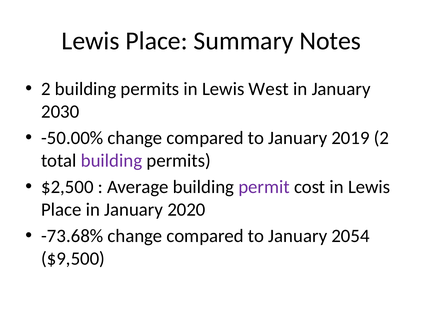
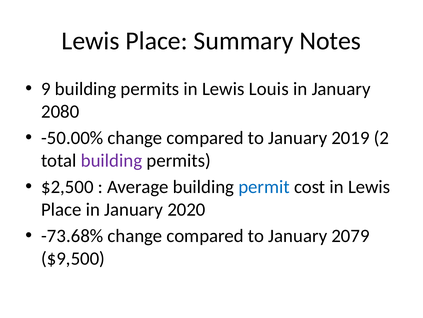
2 at (46, 89): 2 -> 9
West: West -> Louis
2030: 2030 -> 2080
permit colour: purple -> blue
2054: 2054 -> 2079
